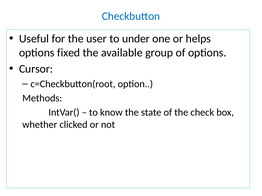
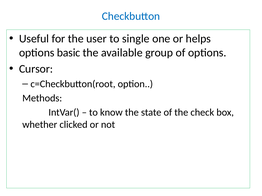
under: under -> single
fixed: fixed -> basic
